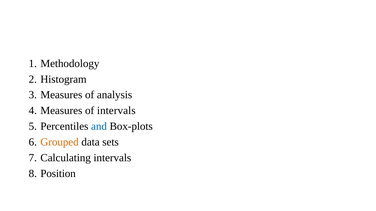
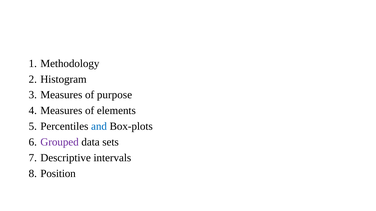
analysis: analysis -> purpose
of intervals: intervals -> elements
Grouped colour: orange -> purple
Calculating: Calculating -> Descriptive
